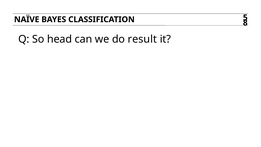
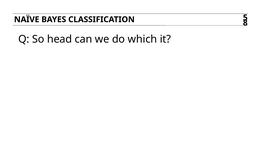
result: result -> which
